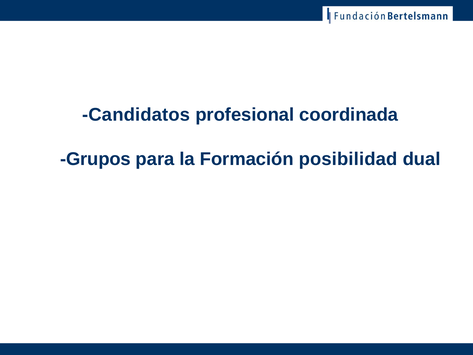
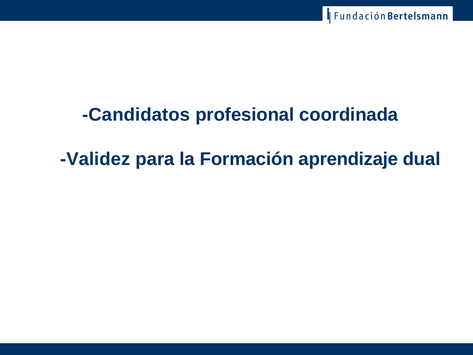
Grupos: Grupos -> Validez
posibilidad: posibilidad -> aprendizaje
